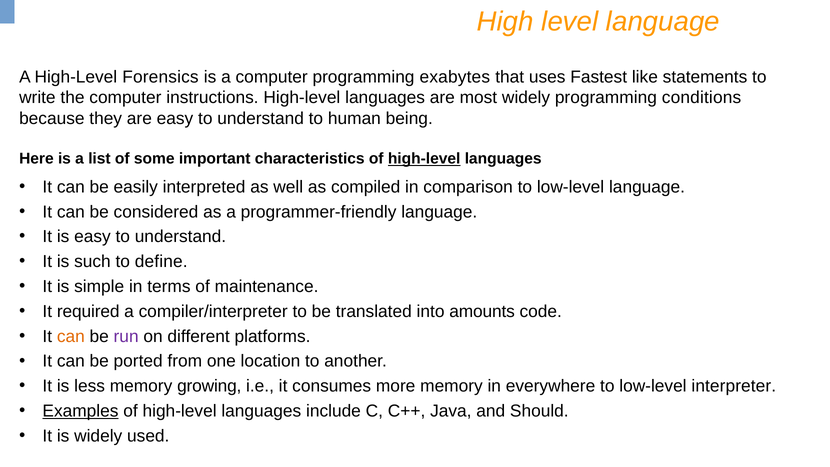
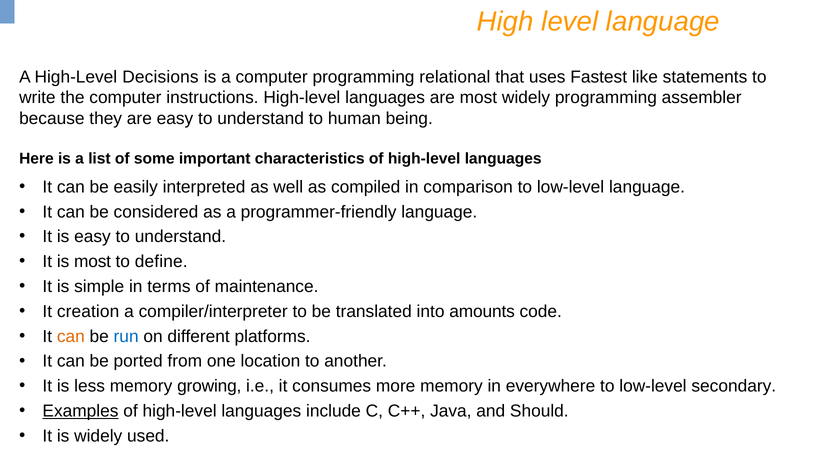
Forensics: Forensics -> Decisions
exabytes: exabytes -> relational
conditions: conditions -> assembler
high-level at (424, 159) underline: present -> none
is such: such -> most
required: required -> creation
run colour: purple -> blue
interpreter: interpreter -> secondary
